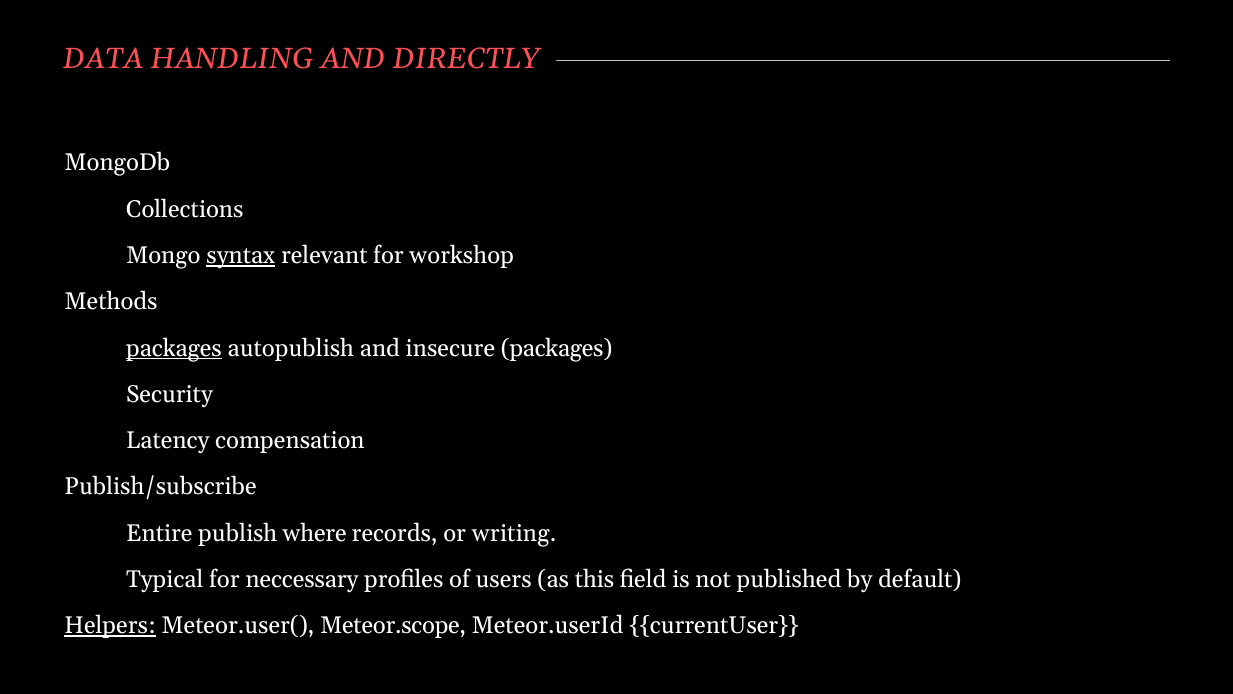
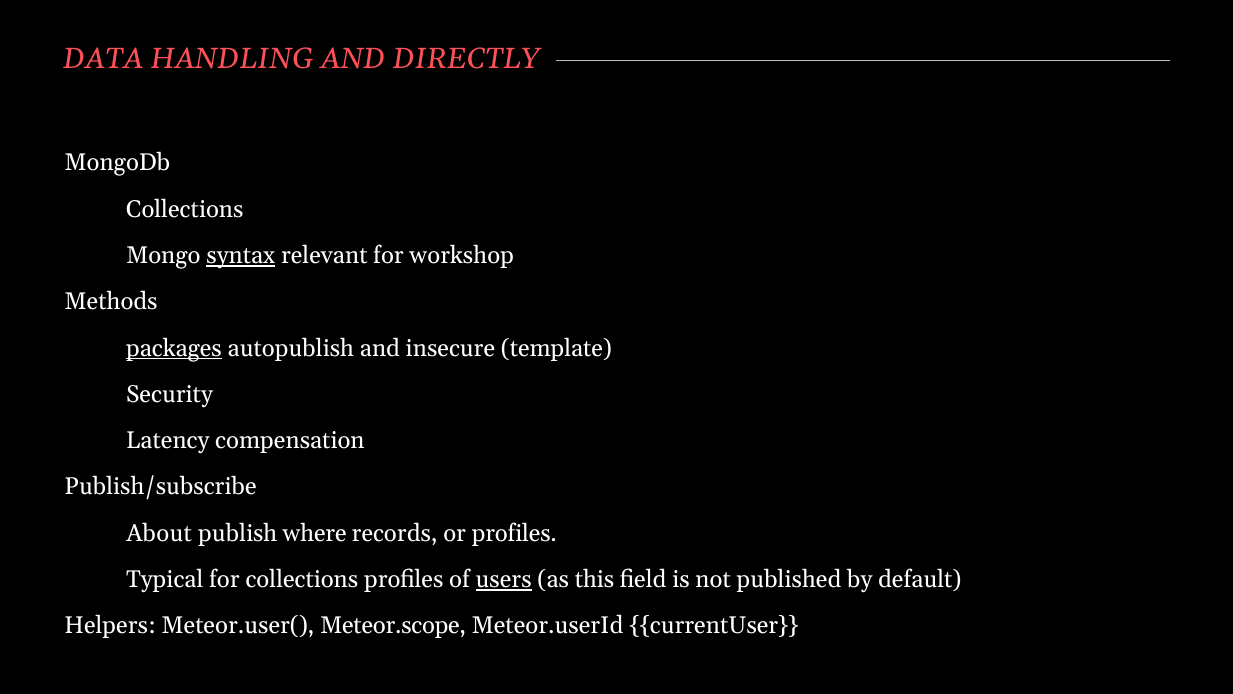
insecure packages: packages -> template
Entire: Entire -> About
or writing: writing -> profiles
for neccessary: neccessary -> collections
users underline: none -> present
Helpers underline: present -> none
